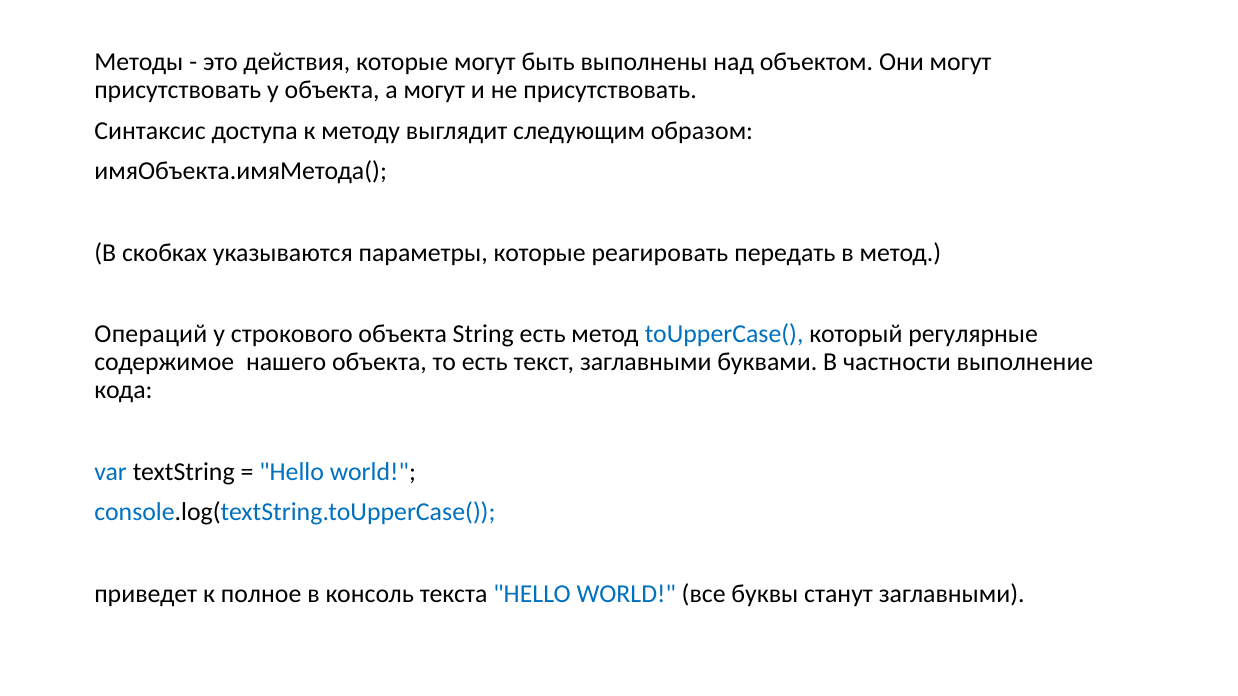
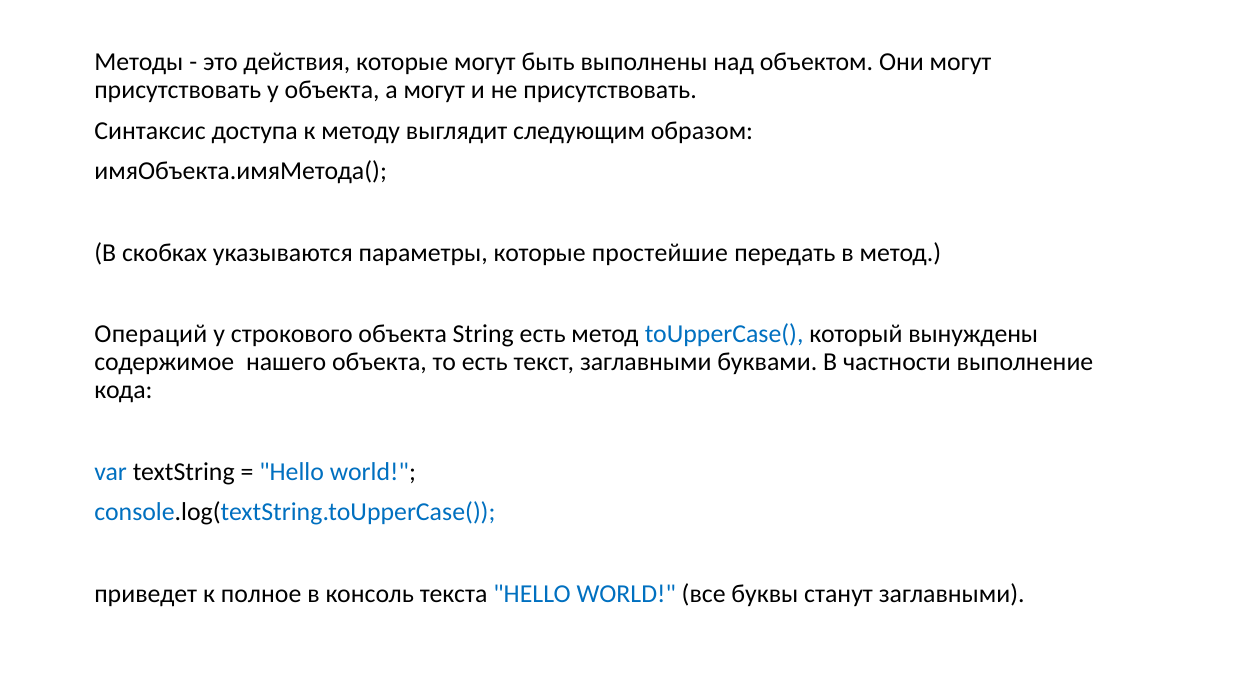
реагировать: реагировать -> простейшие
регулярные: регулярные -> вынуждены
